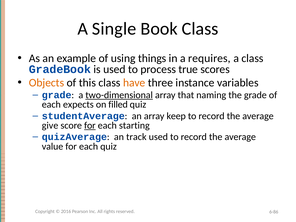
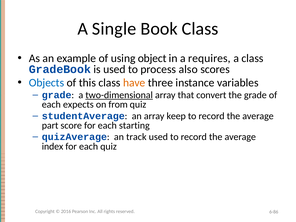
things: things -> object
true: true -> also
Objects colour: orange -> blue
naming: naming -> convert
filled: filled -> from
give: give -> part
for at (90, 125) underline: present -> none
value: value -> index
